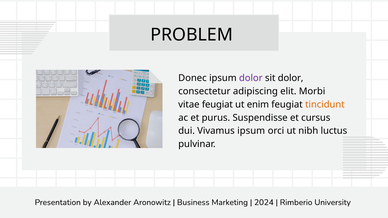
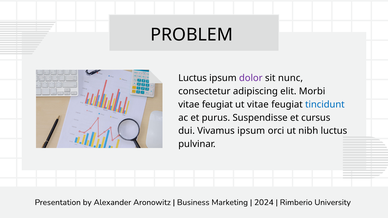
Donec at (192, 78): Donec -> Luctus
sit dolor: dolor -> nunc
ut enim: enim -> vitae
tincidunt colour: orange -> blue
